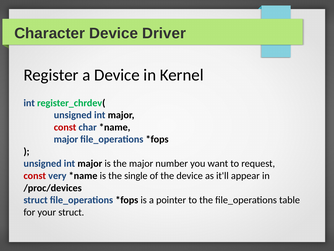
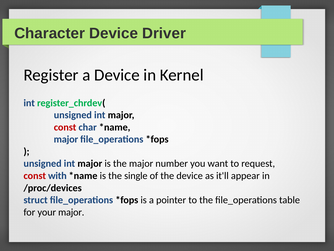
very: very -> with
your struct: struct -> major
